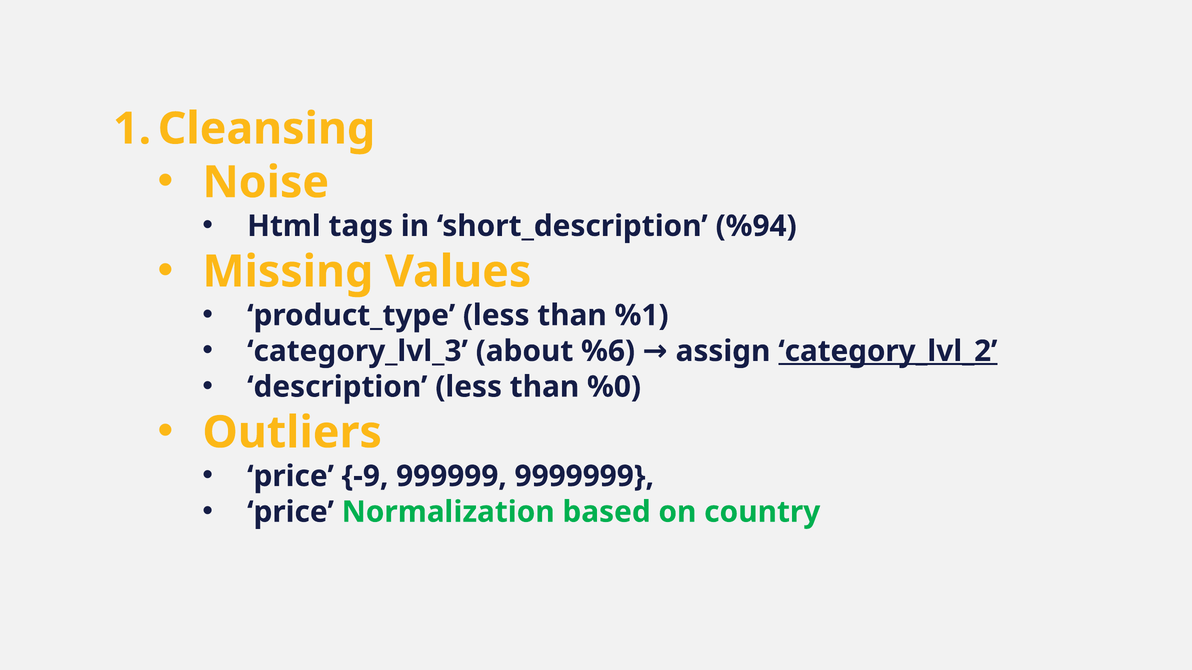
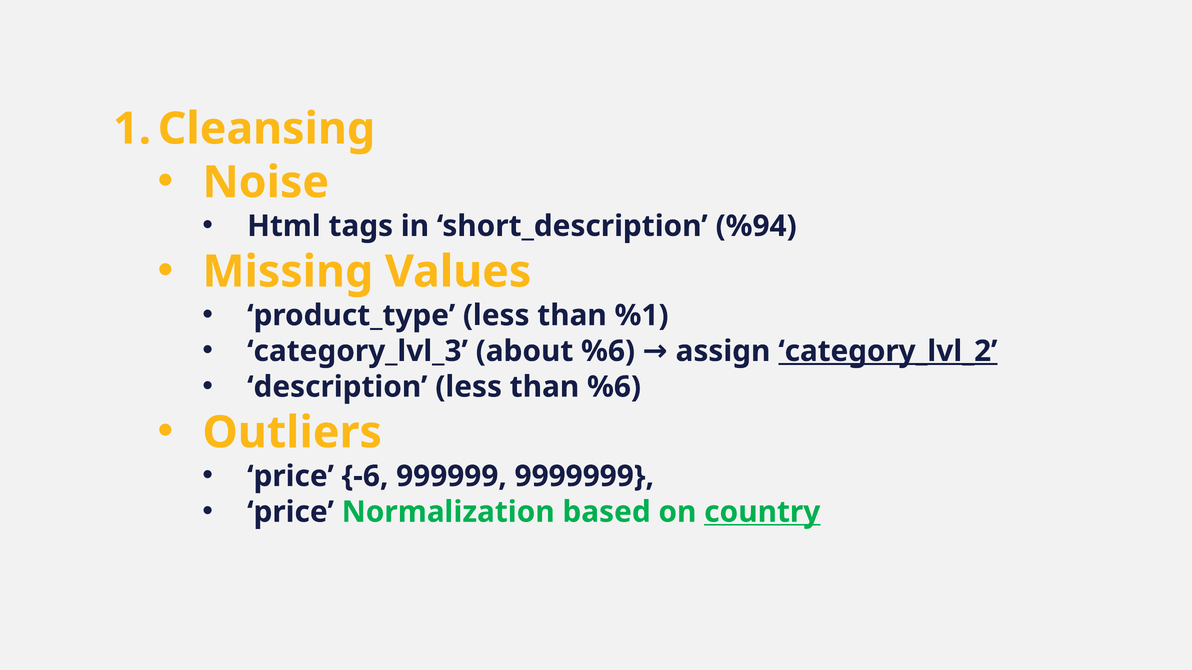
than %0: %0 -> %6
-9: -9 -> -6
country underline: none -> present
